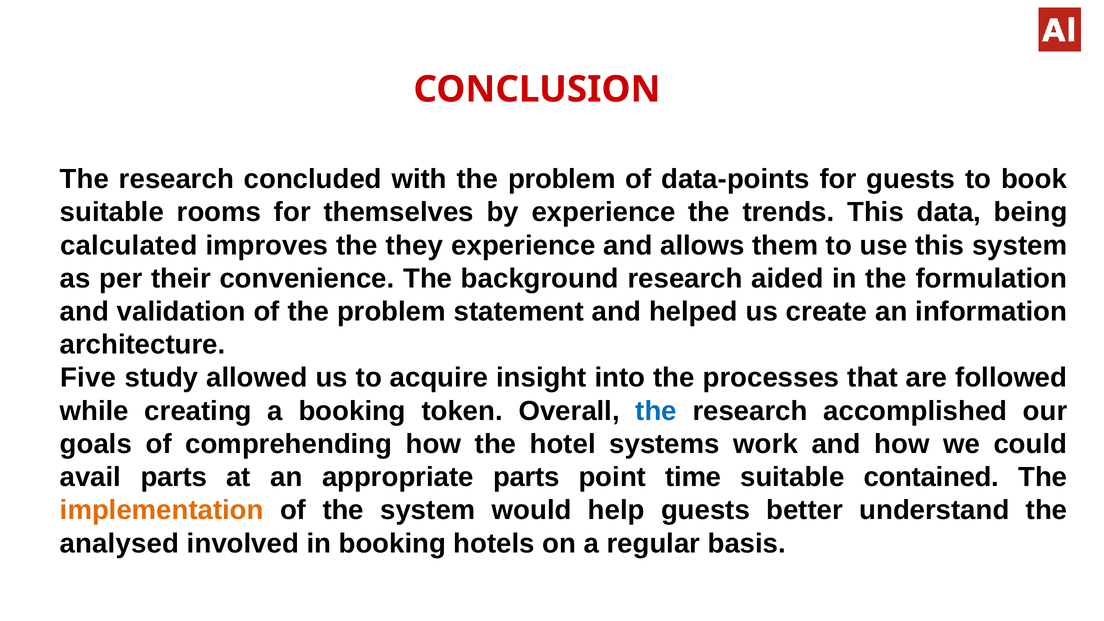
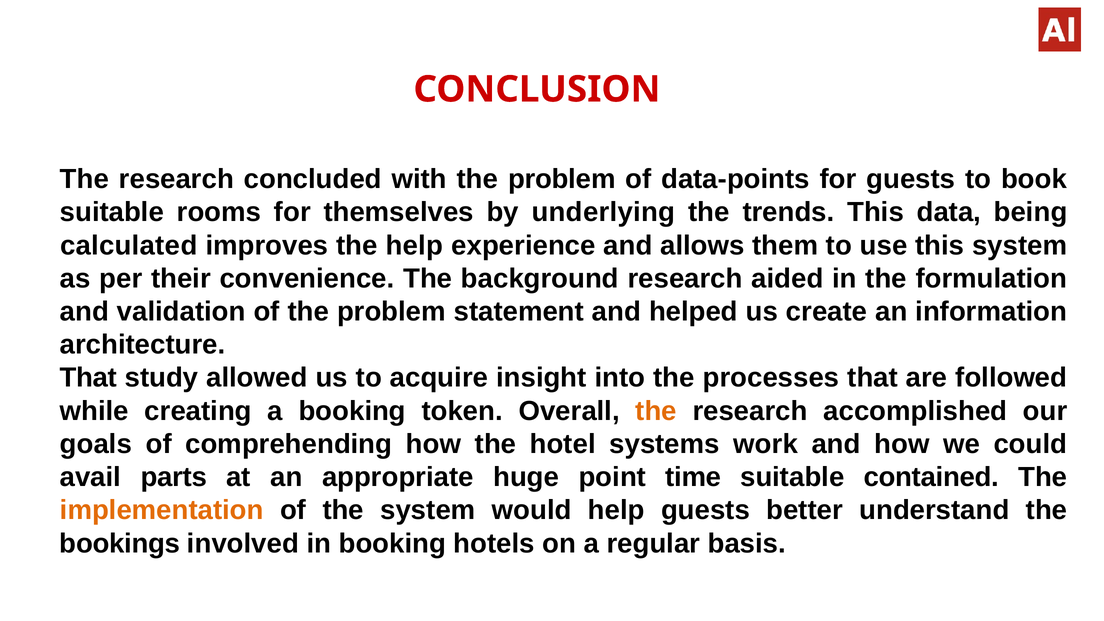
by experience: experience -> underlying
the they: they -> help
Five at (88, 378): Five -> That
the at (656, 411) colour: blue -> orange
appropriate parts: parts -> huge
analysed: analysed -> bookings
